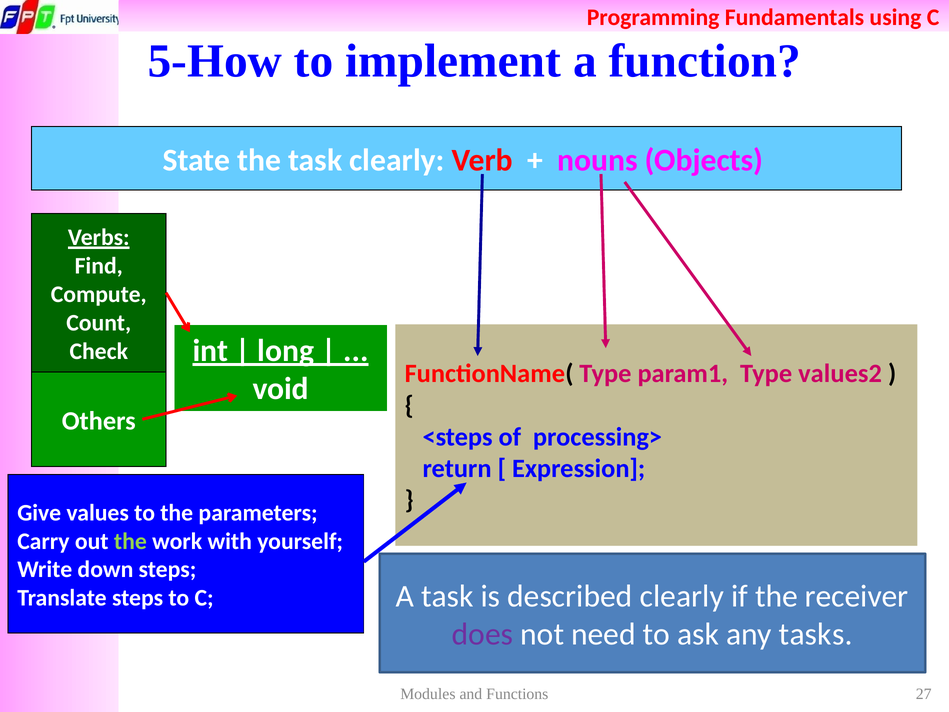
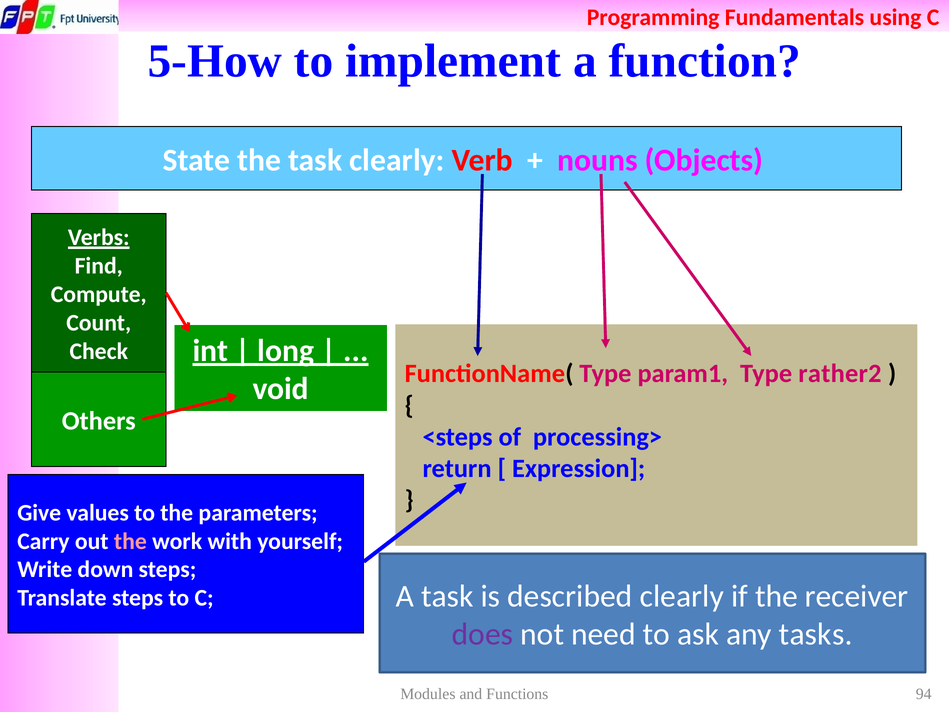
values2: values2 -> rather2
the at (130, 541) colour: light green -> pink
27: 27 -> 94
